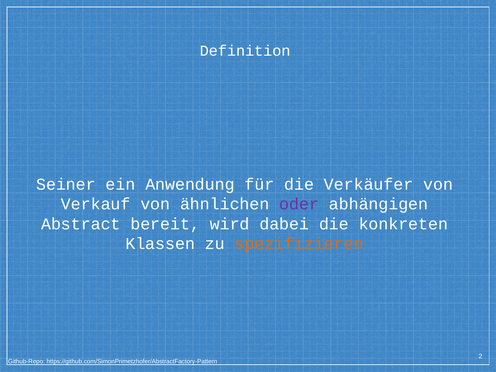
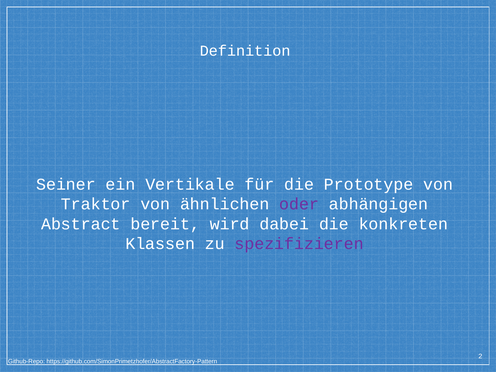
Anwendung: Anwendung -> Vertikale
Verkäufer: Verkäufer -> Prototype
Verkauf: Verkauf -> Traktor
spezifizieren colour: orange -> purple
